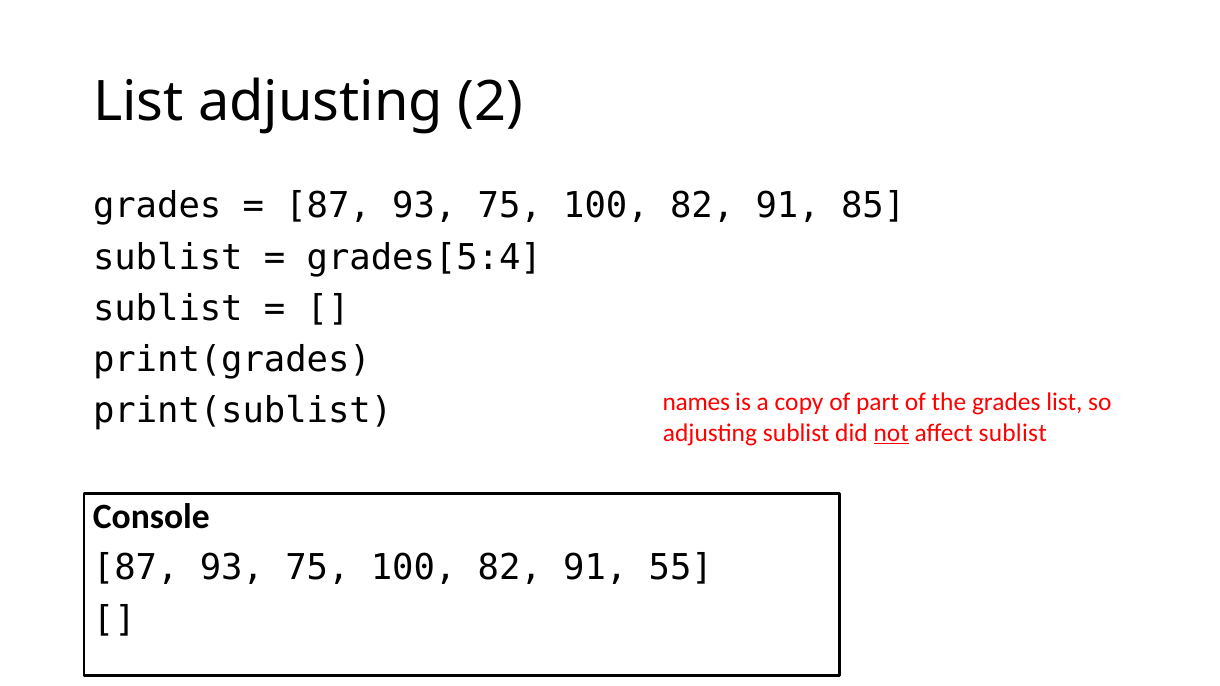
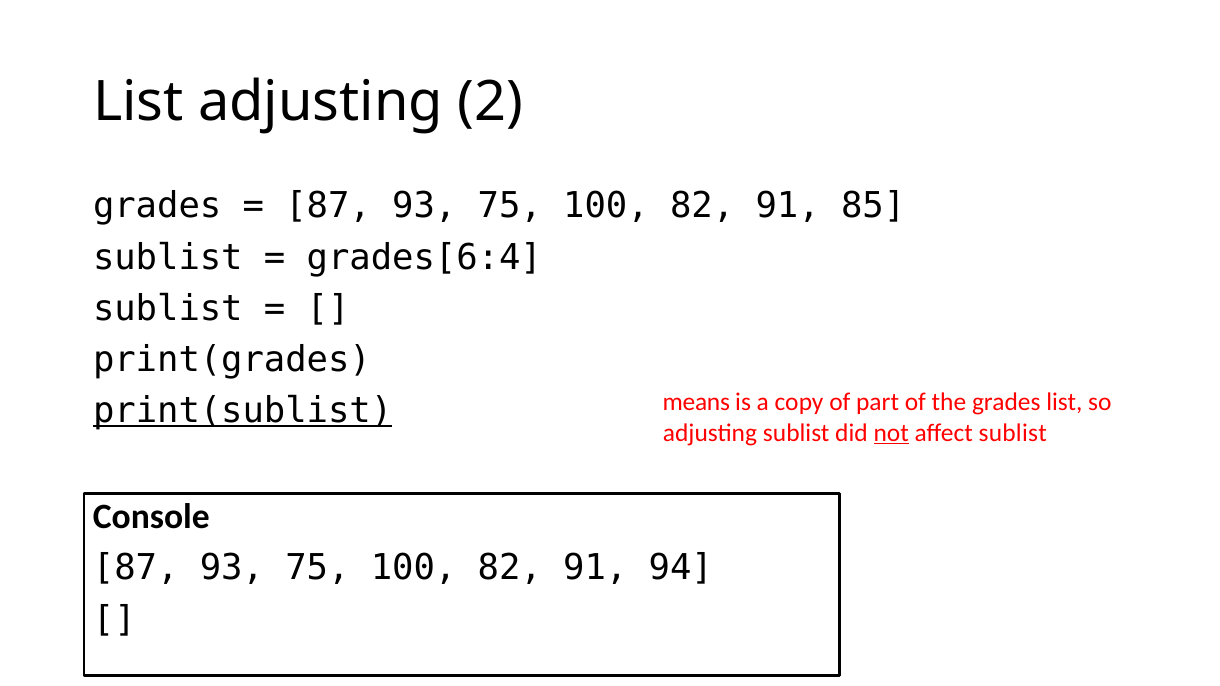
grades[5:4: grades[5:4 -> grades[6:4
names: names -> means
print(sublist underline: none -> present
55: 55 -> 94
